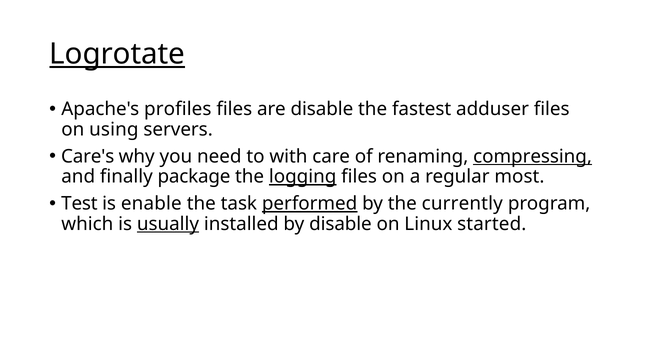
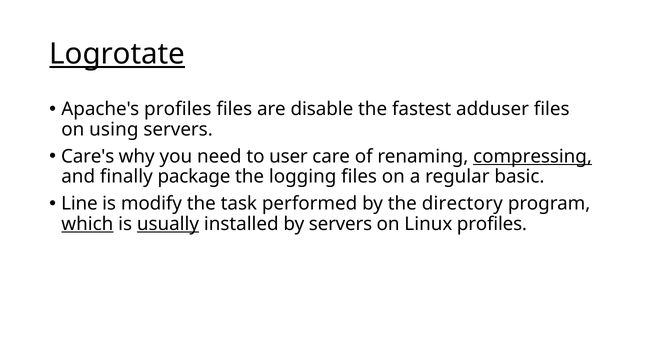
with: with -> user
logging underline: present -> none
most: most -> basic
Test: Test -> Line
enable: enable -> modify
performed underline: present -> none
currently: currently -> directory
which underline: none -> present
by disable: disable -> servers
Linux started: started -> profiles
